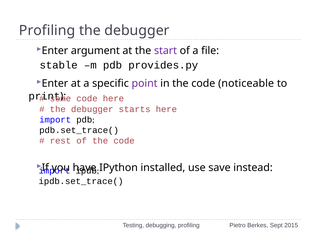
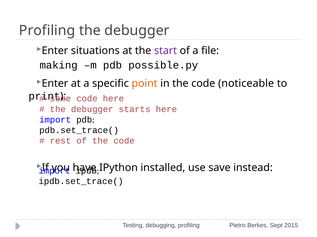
argument: argument -> situations
stable: stable -> making
provides.py: provides.py -> possible.py
point colour: purple -> orange
